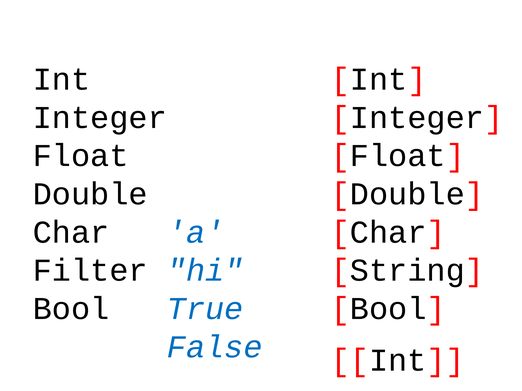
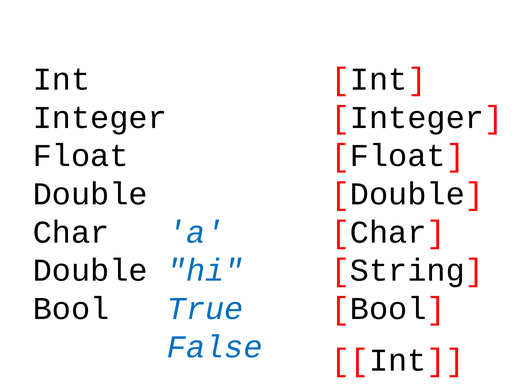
Filter at (90, 271): Filter -> Double
